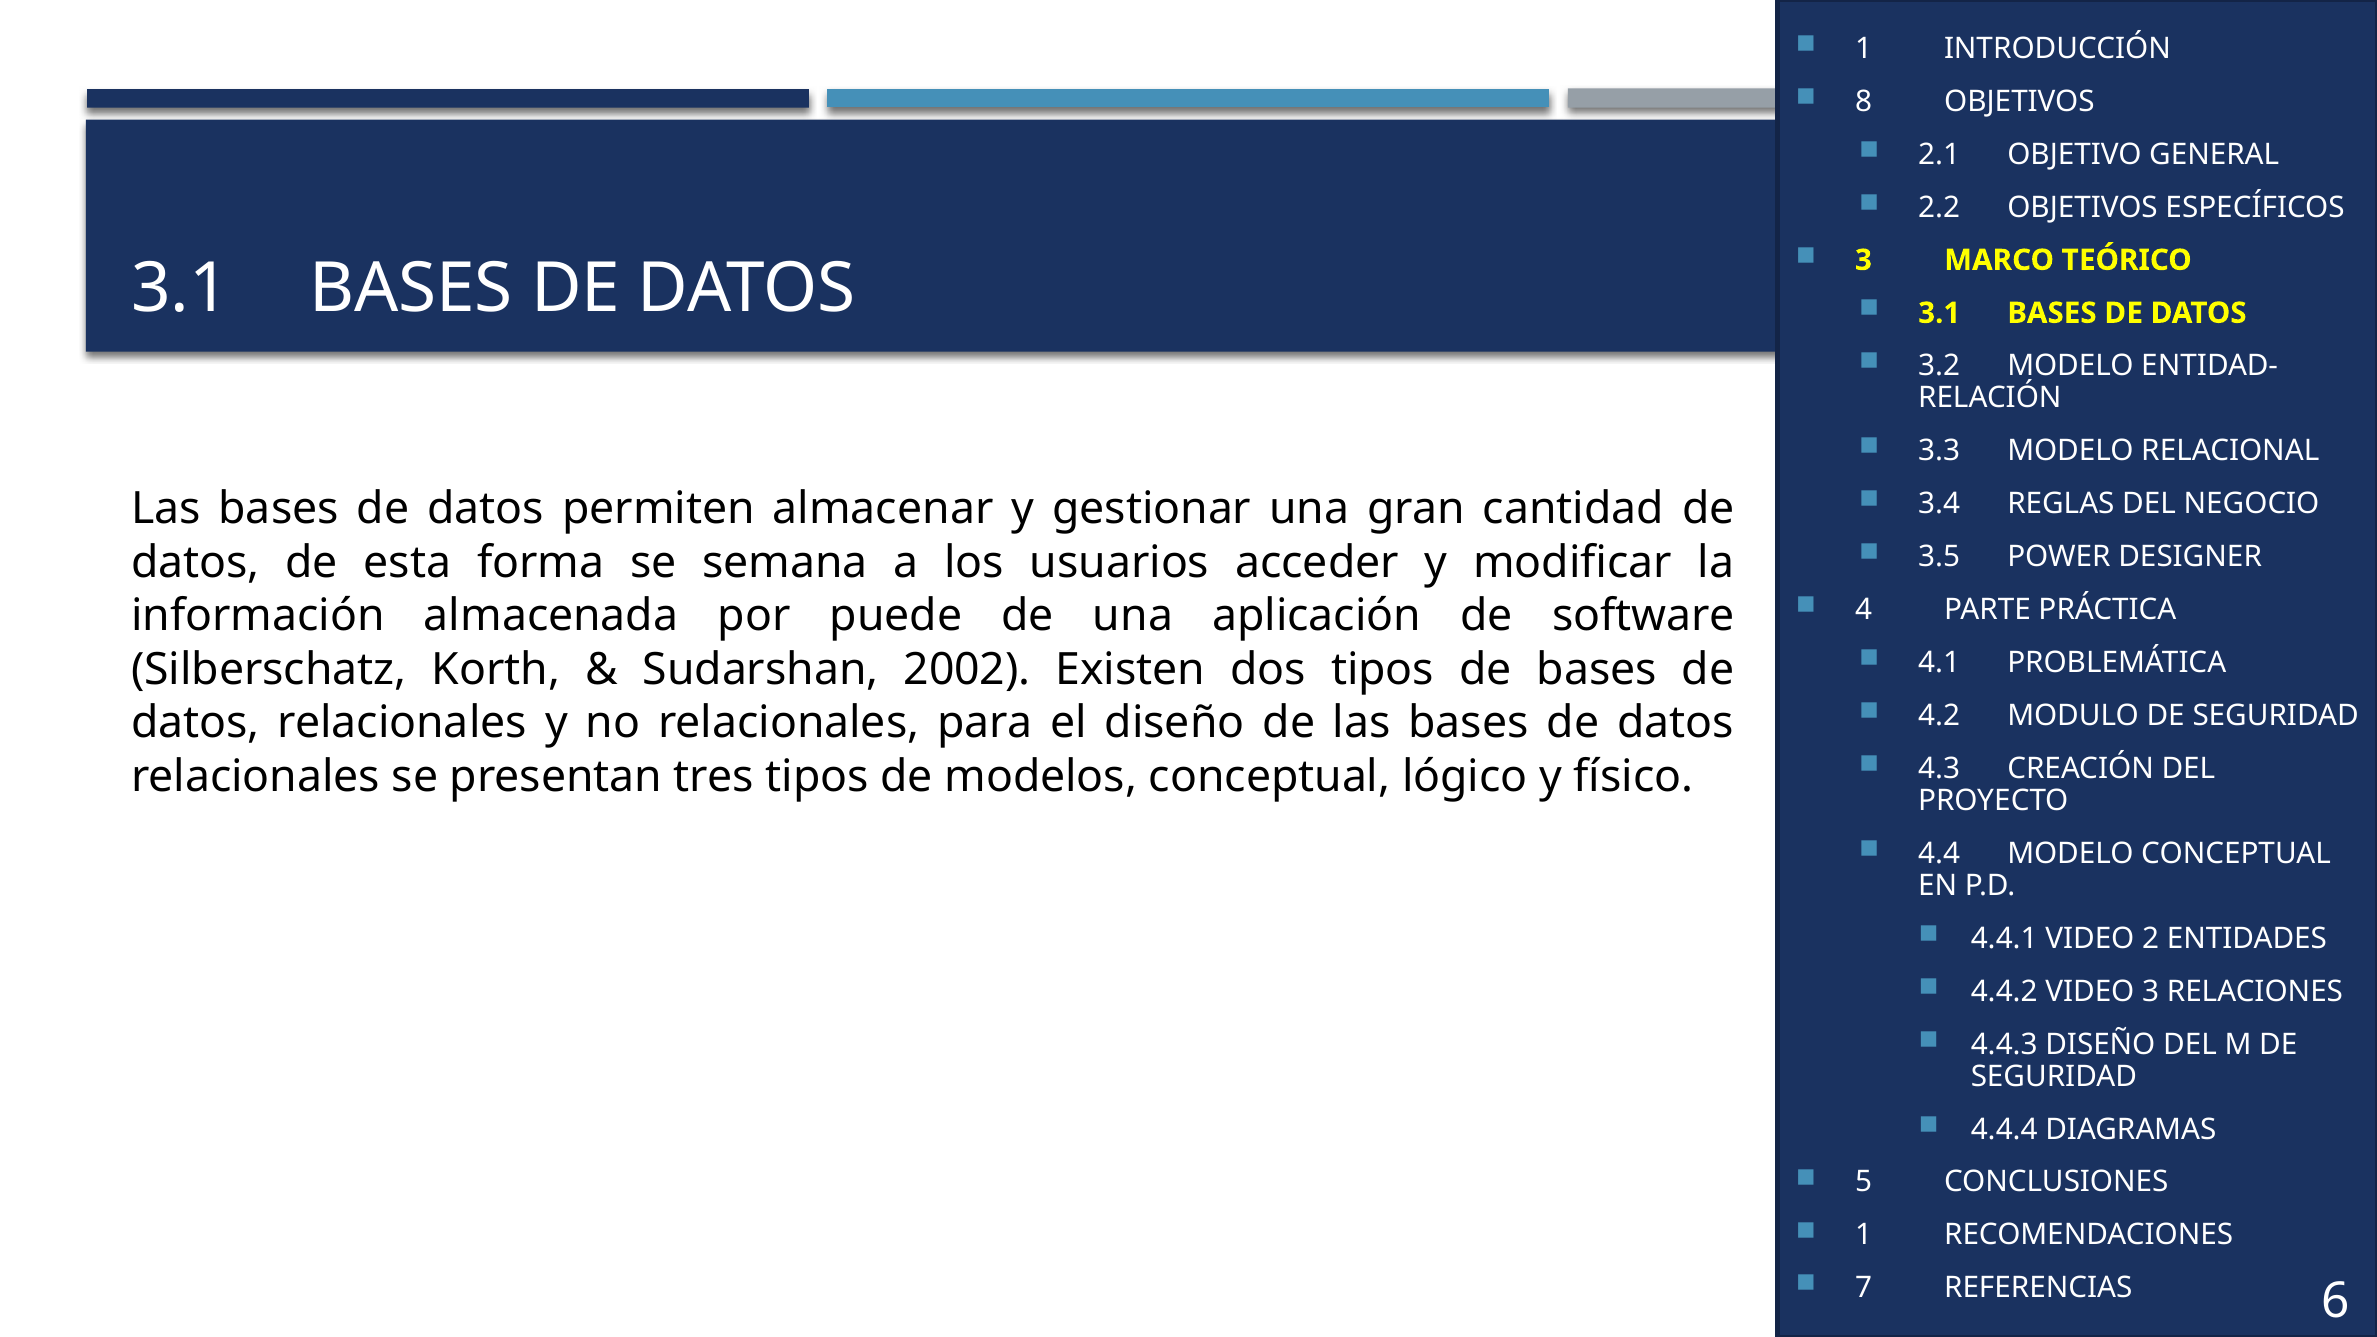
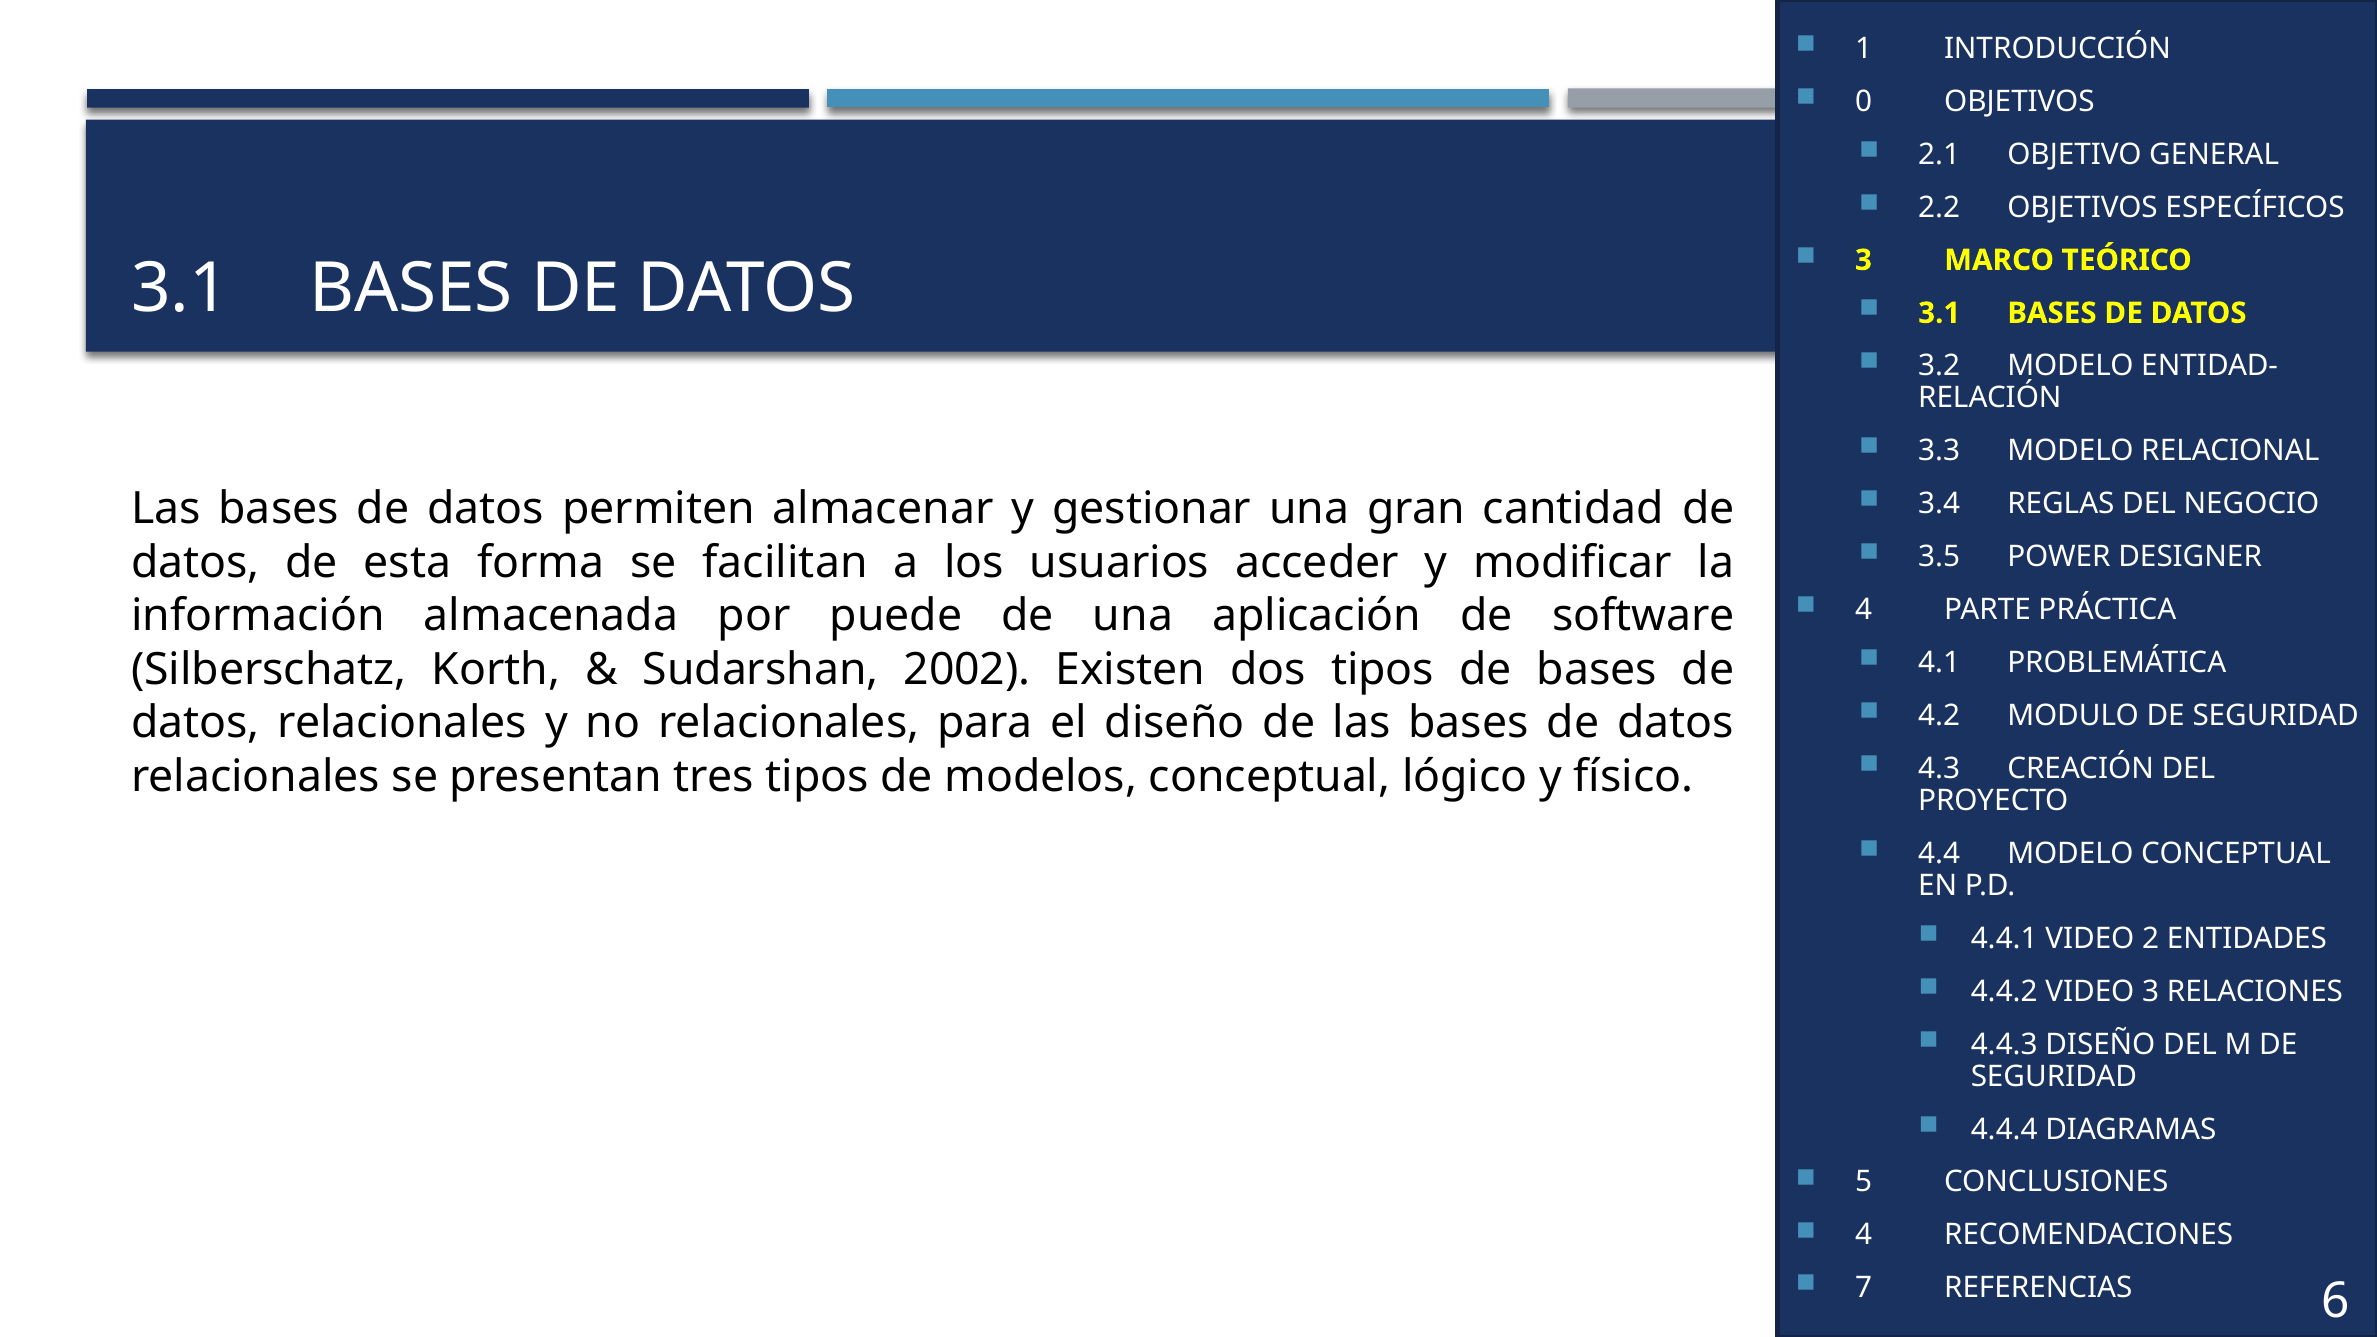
8: 8 -> 0
semana: semana -> facilitan
1 at (1864, 1235): 1 -> 4
